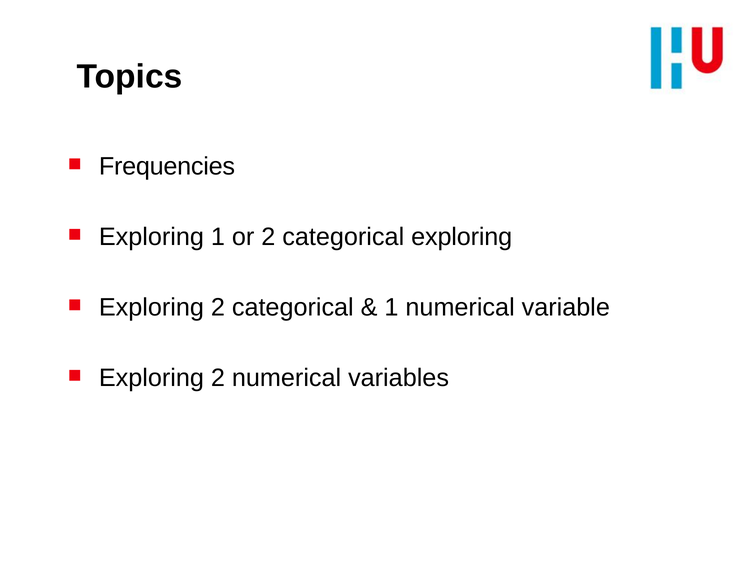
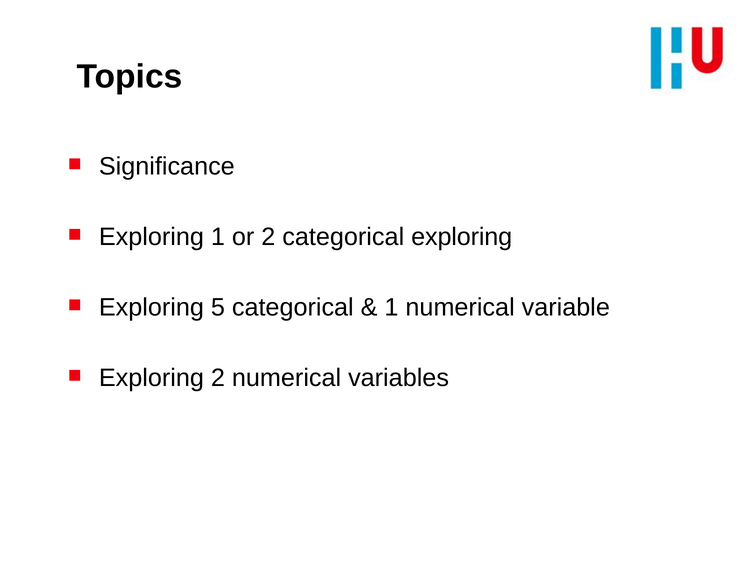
Frequencies: Frequencies -> Significance
2 at (218, 307): 2 -> 5
